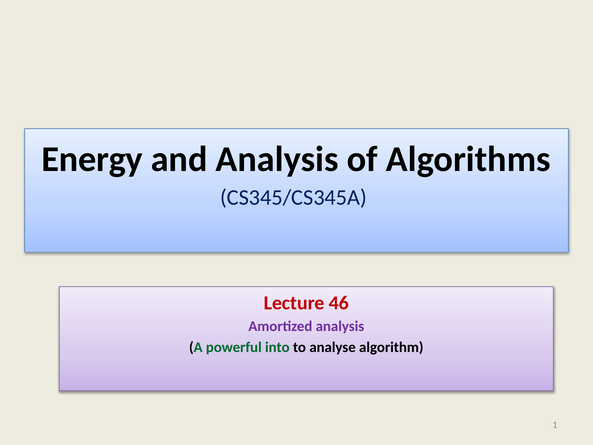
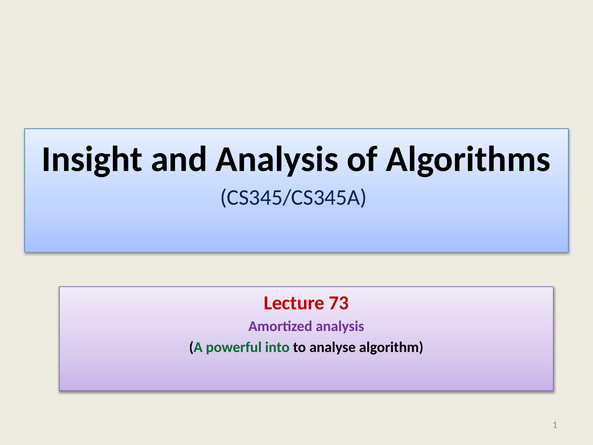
Energy: Energy -> Insight
46: 46 -> 73
